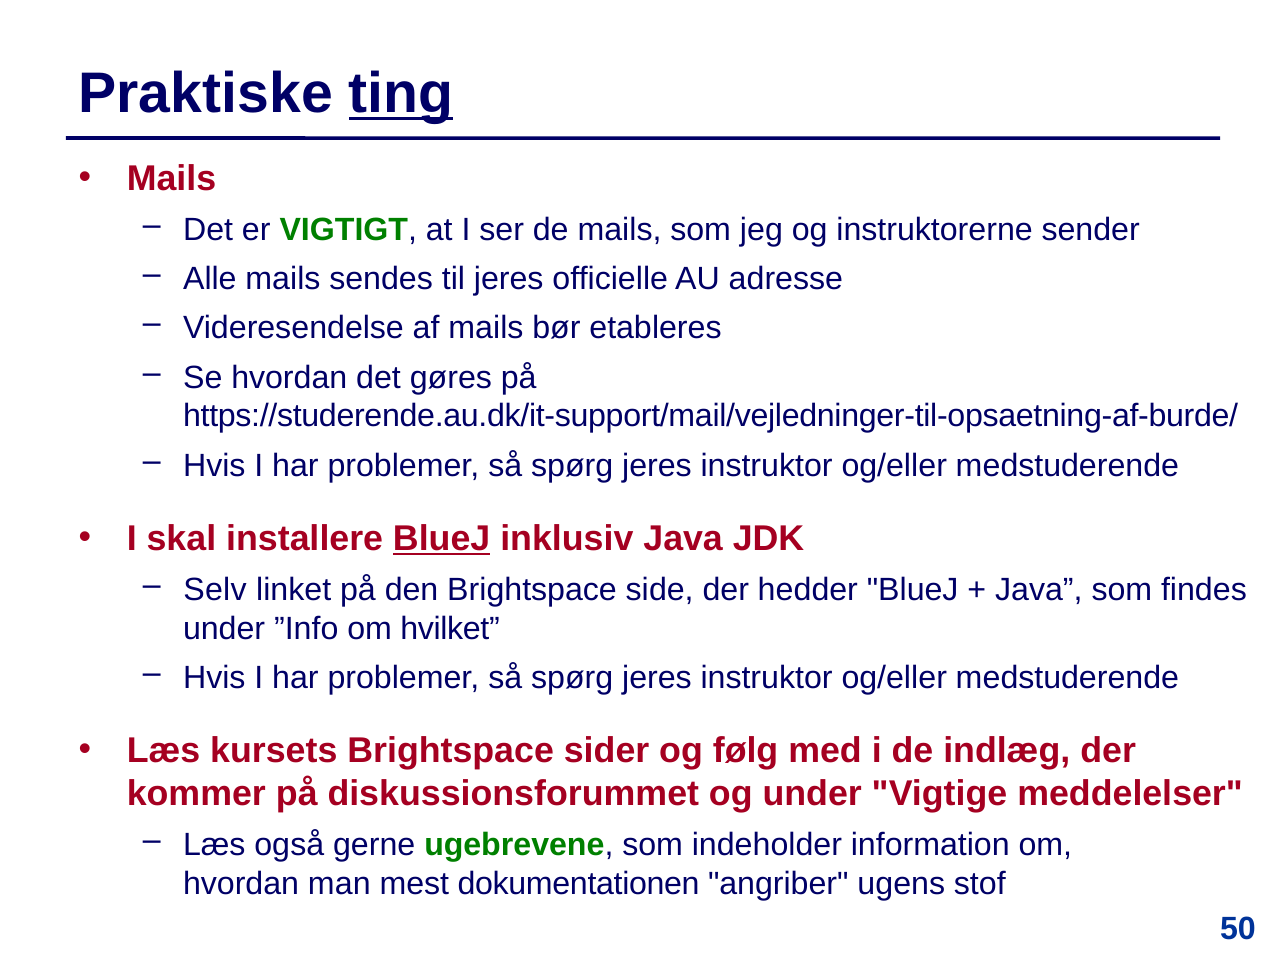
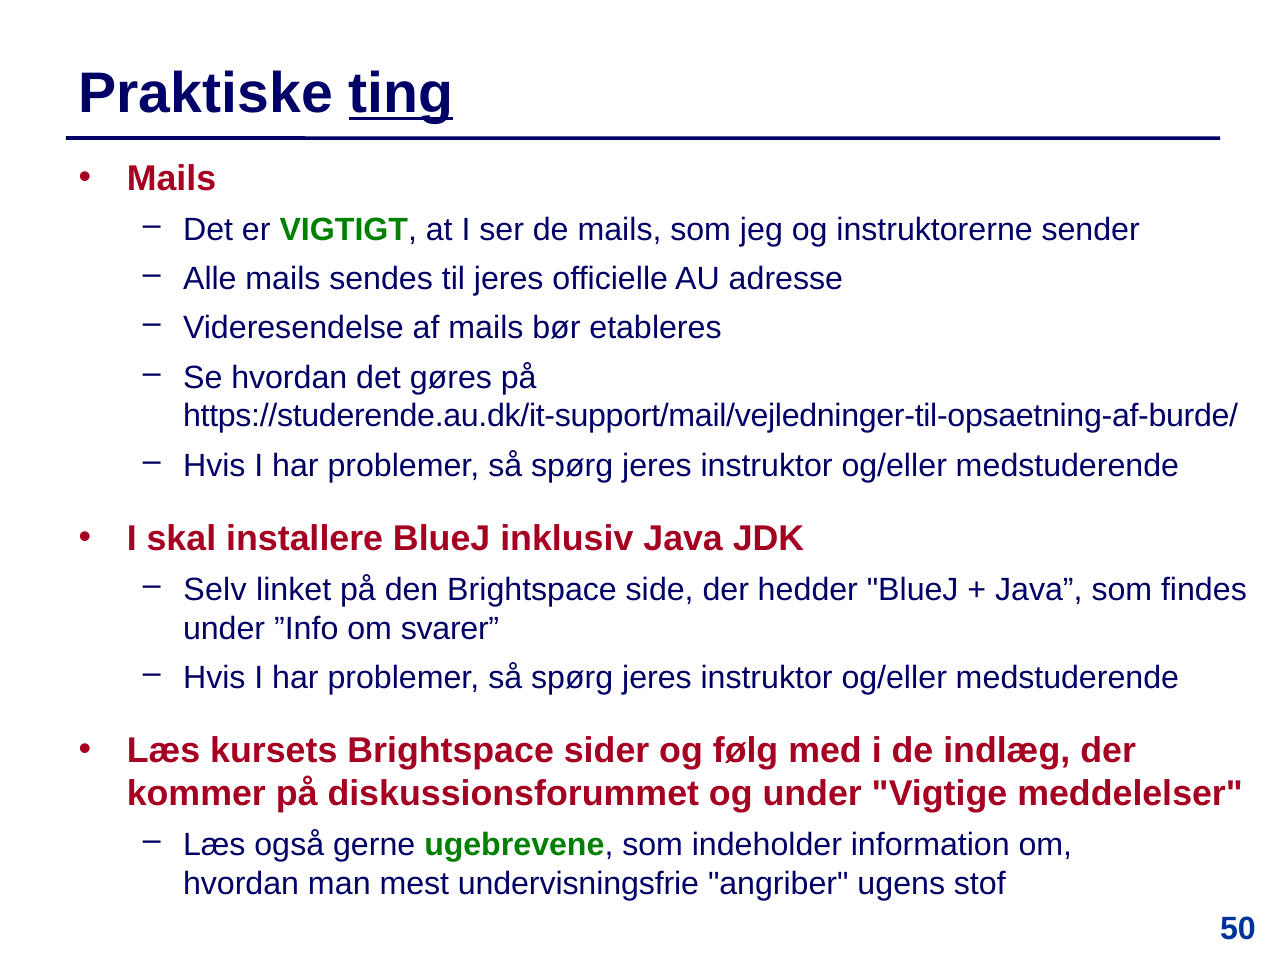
BlueJ at (442, 539) underline: present -> none
hvilket: hvilket -> svarer
dokumentationen: dokumentationen -> undervisningsfrie
